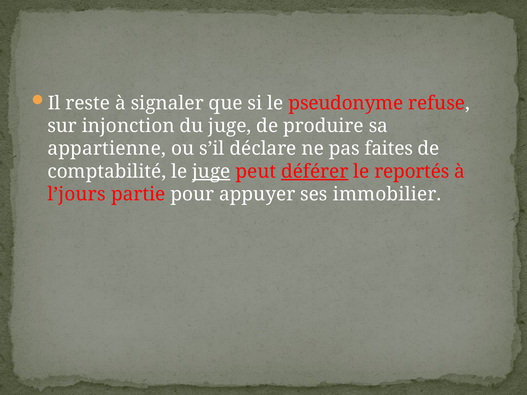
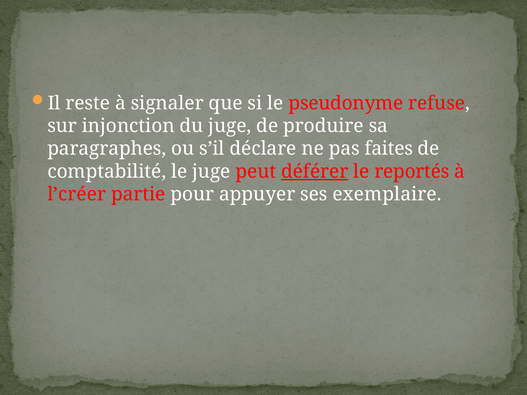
appartienne: appartienne -> paragraphes
juge at (211, 172) underline: present -> none
l’jours: l’jours -> l’créer
immobilier: immobilier -> exemplaire
